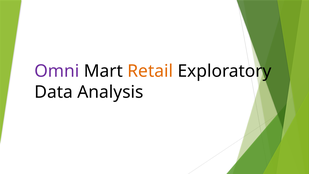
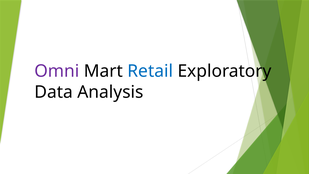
Retail colour: orange -> blue
